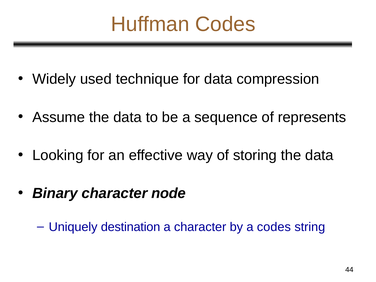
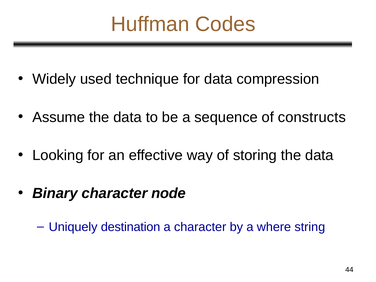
represents: represents -> constructs
a codes: codes -> where
